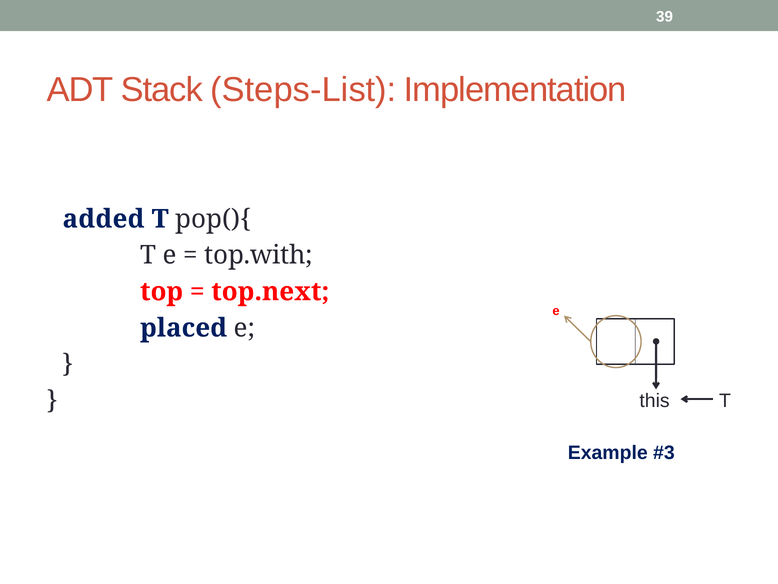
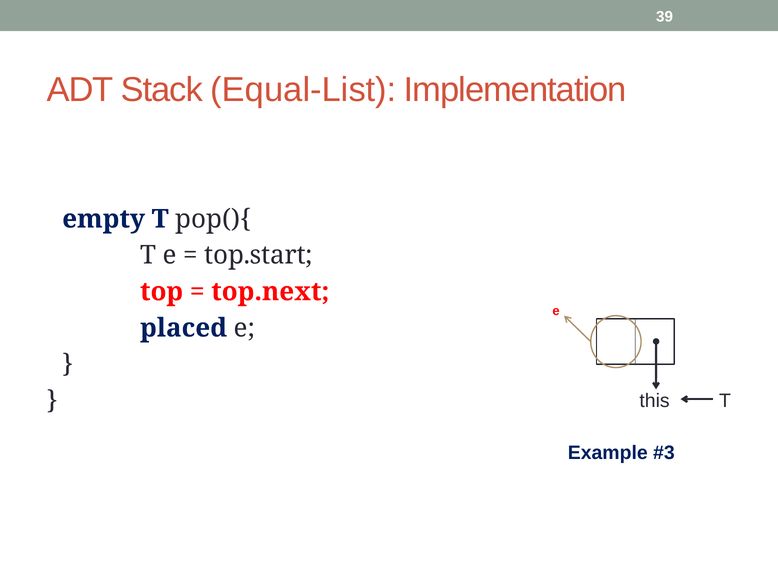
Steps-List: Steps-List -> Equal-List
added: added -> empty
top.with: top.with -> top.start
